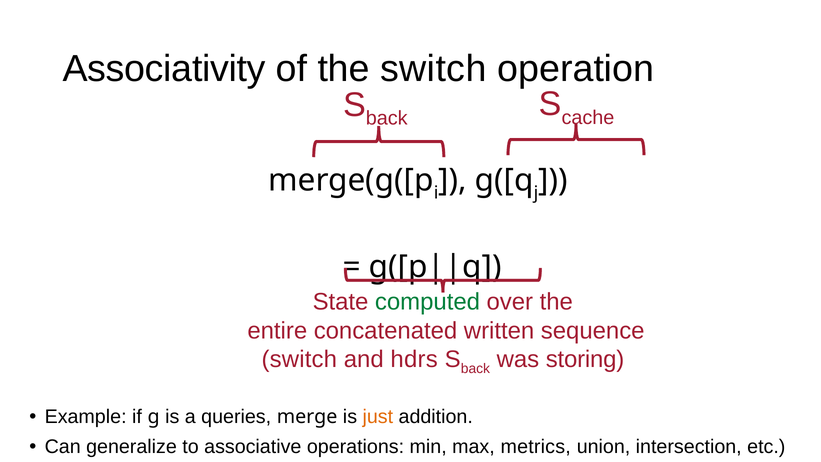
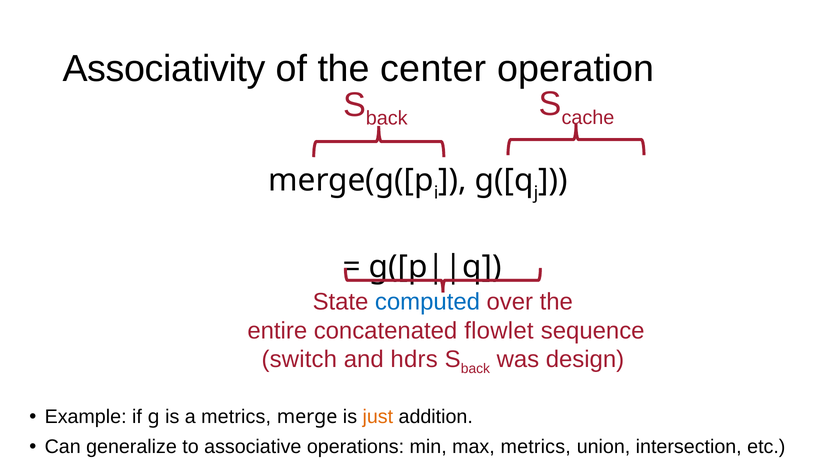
the switch: switch -> center
computed colour: green -> blue
written: written -> flowlet
storing: storing -> design
a queries: queries -> metrics
